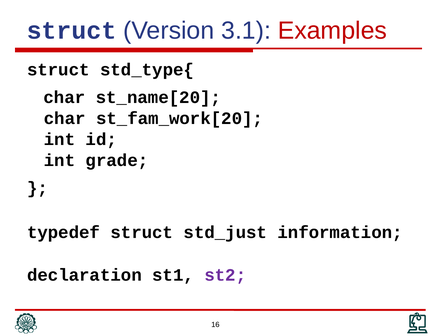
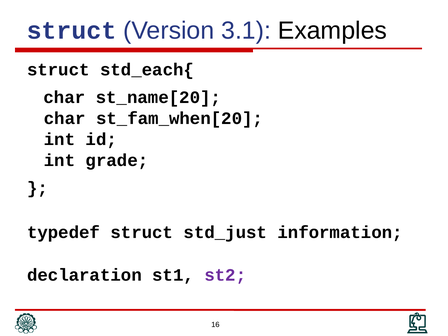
Examples colour: red -> black
std_type{: std_type{ -> std_each{
st_fam_work[20: st_fam_work[20 -> st_fam_when[20
